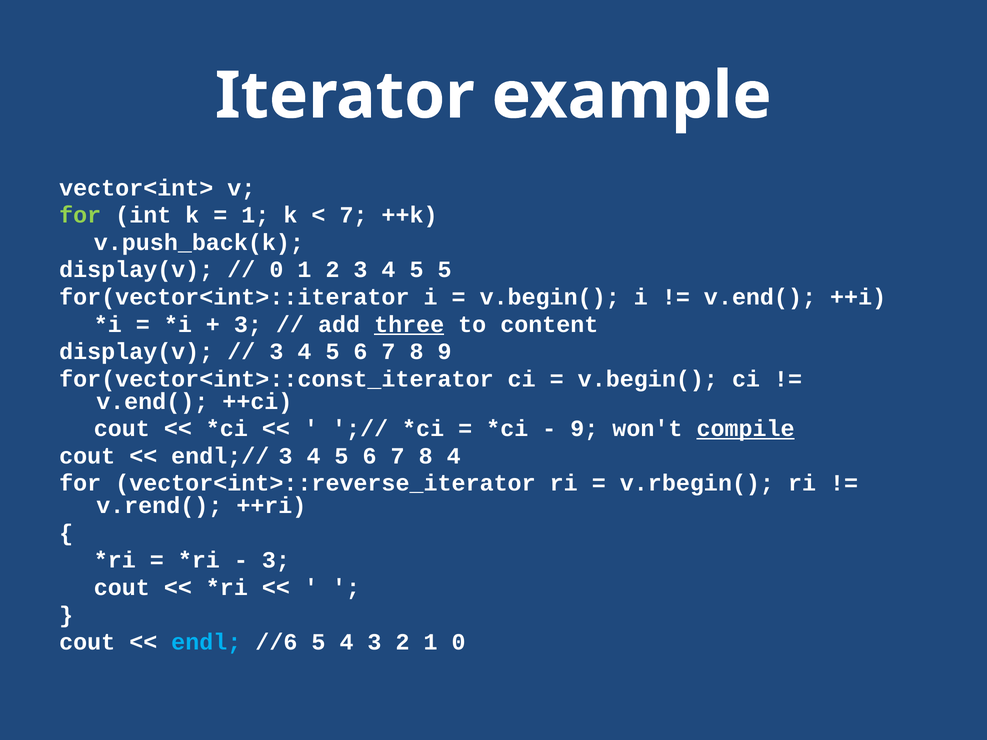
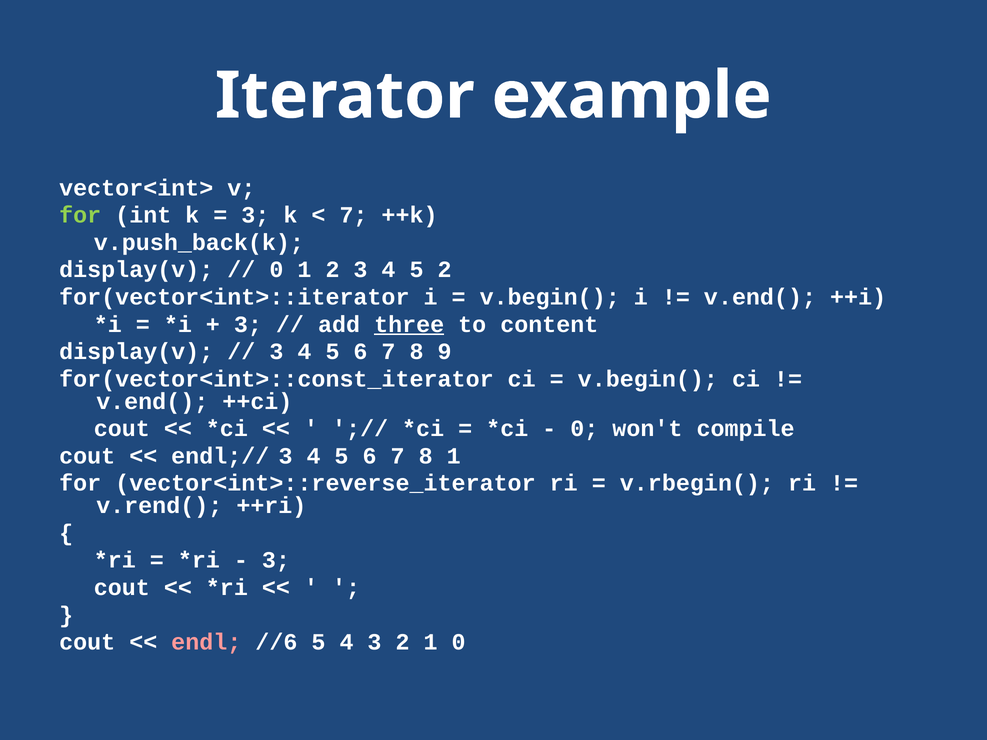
1 at (255, 215): 1 -> 3
5 5: 5 -> 2
9 at (584, 429): 9 -> 0
compile underline: present -> none
8 4: 4 -> 1
endl colour: light blue -> pink
